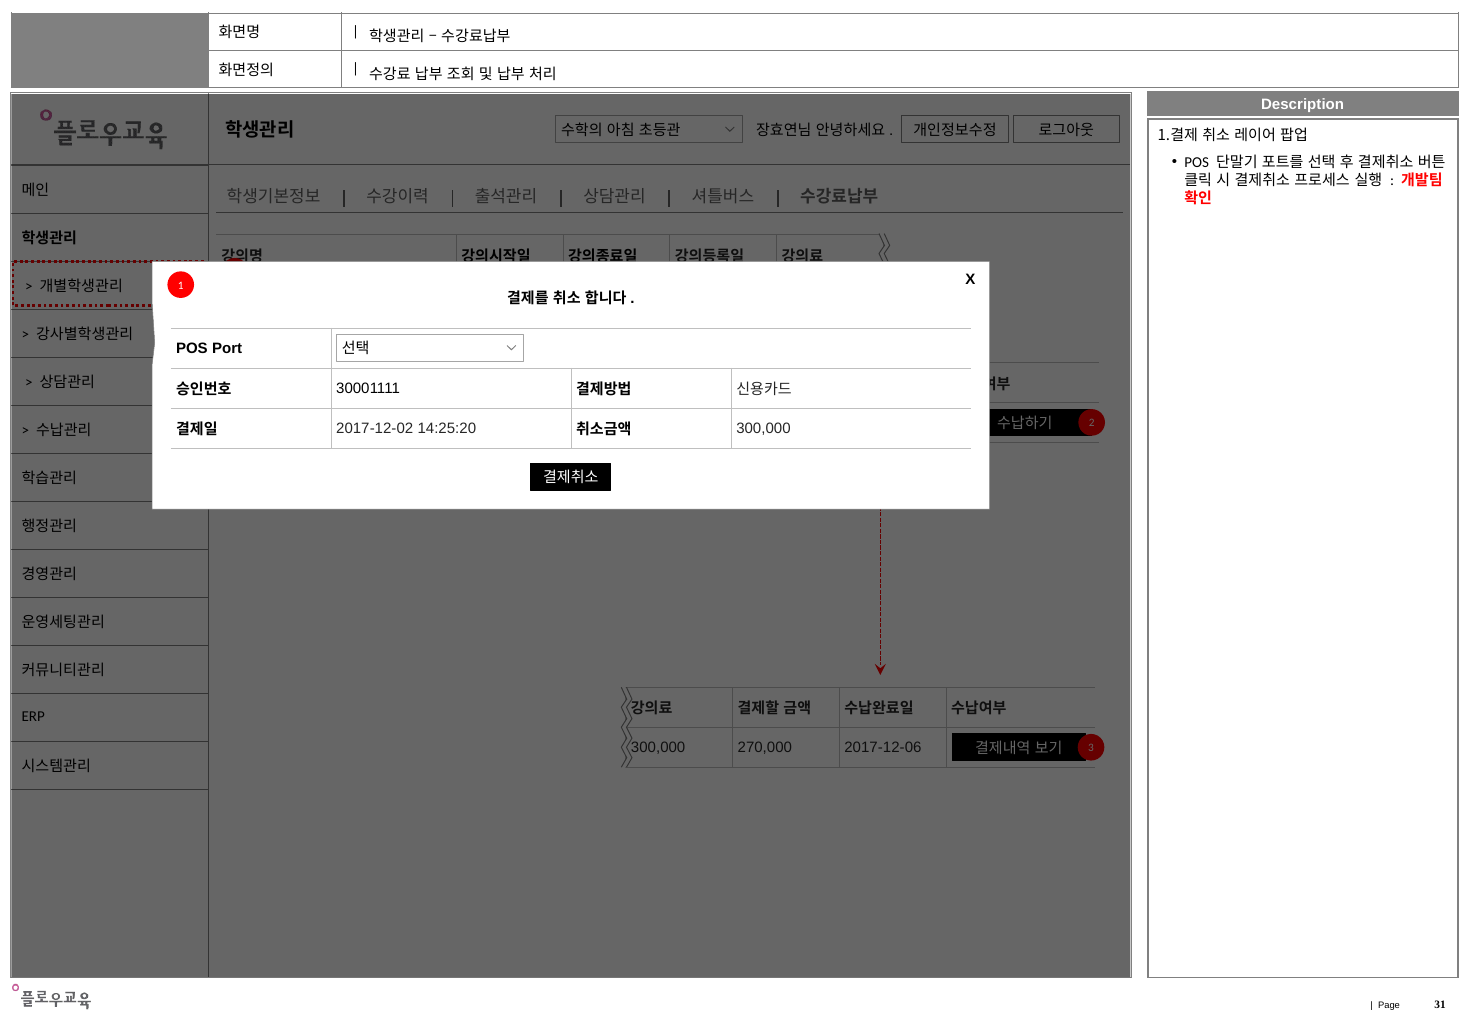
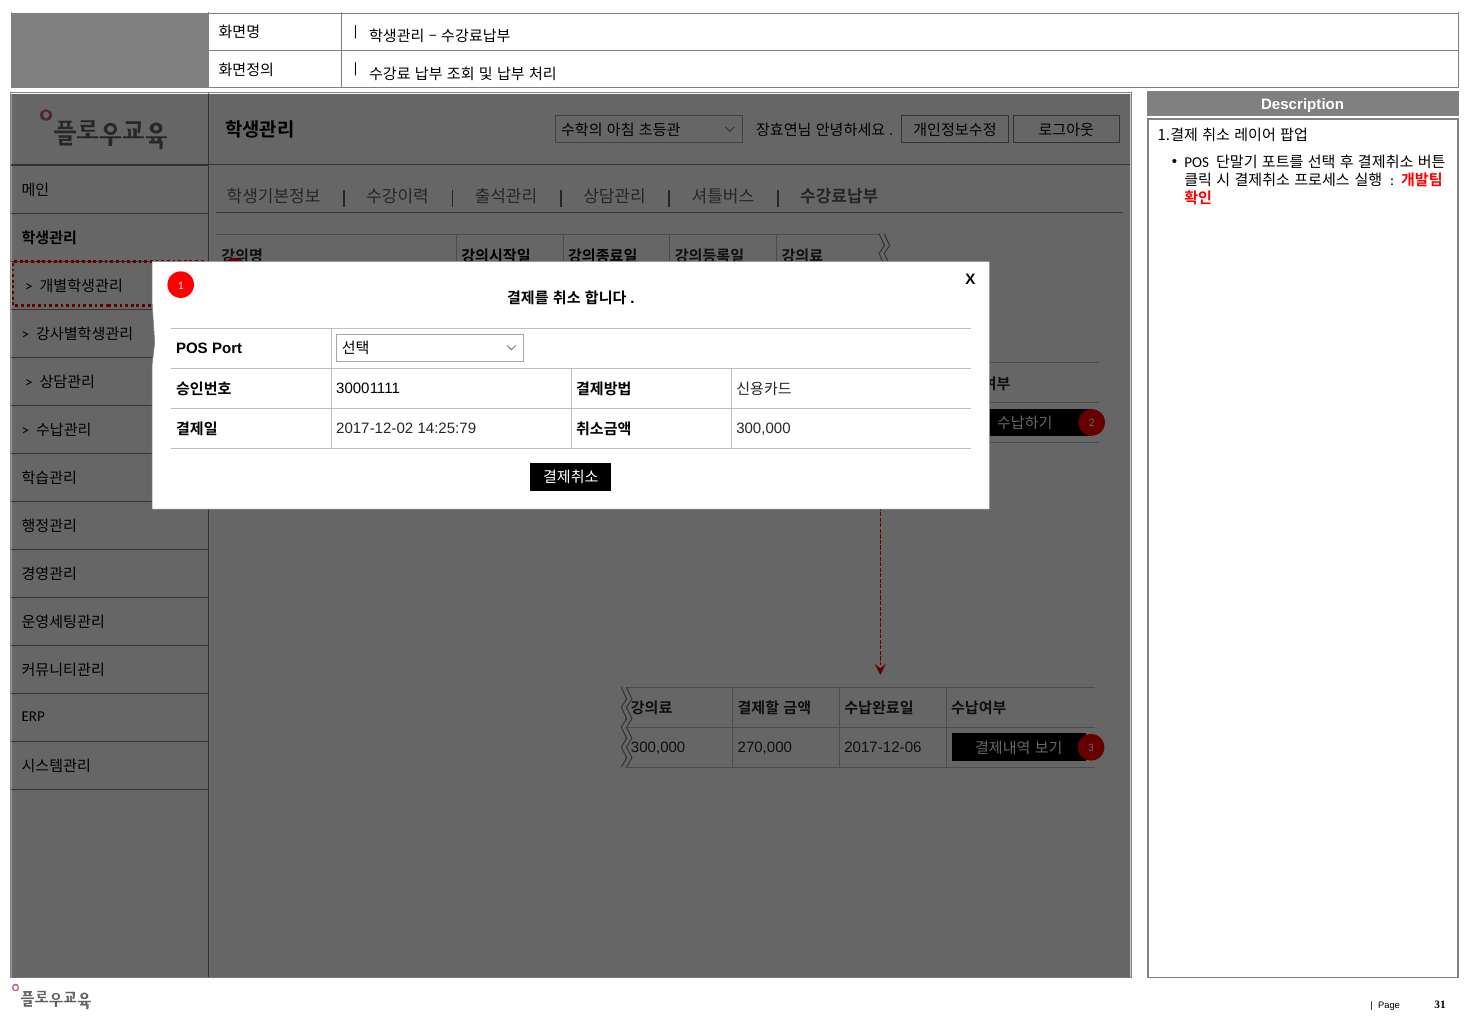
14:25:20: 14:25:20 -> 14:25:79
